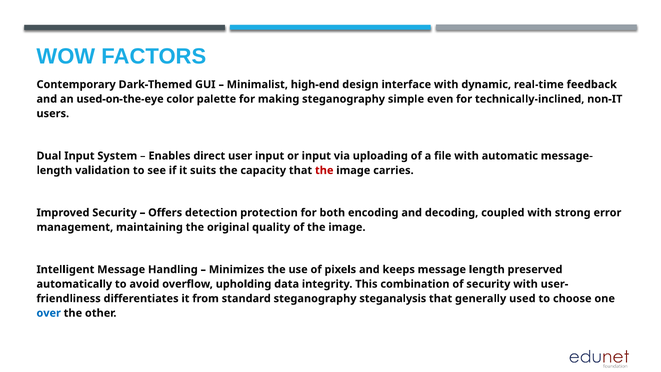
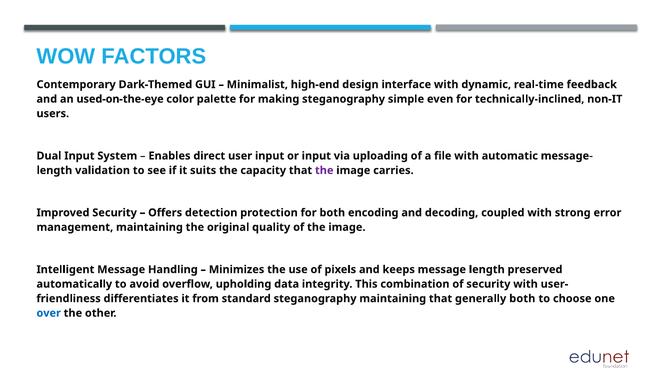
the at (324, 170) colour: red -> purple
steganography steganalysis: steganalysis -> maintaining
generally used: used -> both
